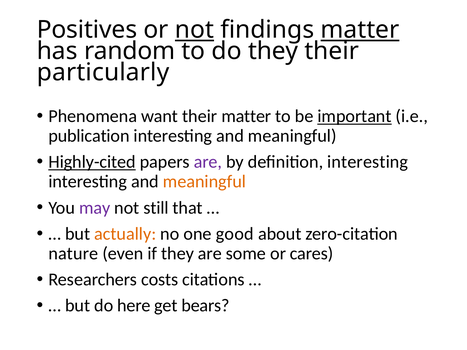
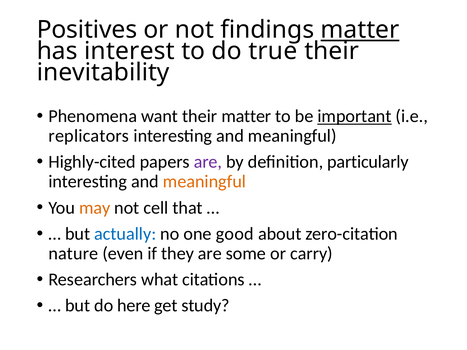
not at (194, 30) underline: present -> none
random: random -> interest
do they: they -> true
particularly: particularly -> inevitability
publication: publication -> replicators
Highly-cited underline: present -> none
definition interesting: interesting -> particularly
may colour: purple -> orange
still: still -> cell
actually colour: orange -> blue
cares: cares -> carry
costs: costs -> what
bears: bears -> study
